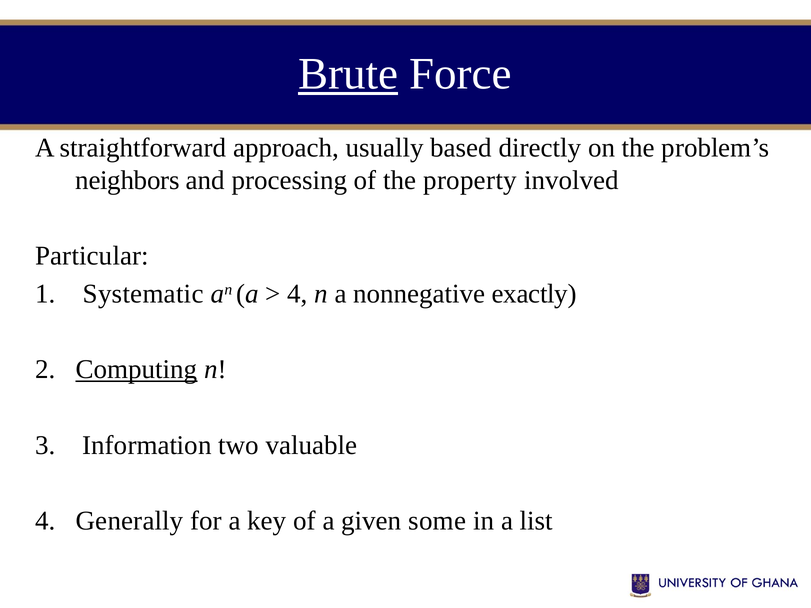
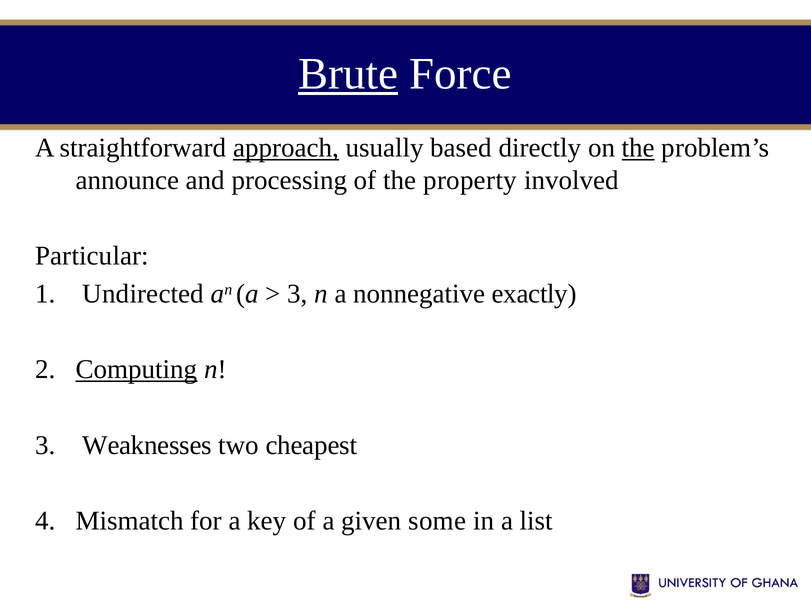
approach underline: none -> present
the at (638, 148) underline: none -> present
neighbors: neighbors -> announce
Systematic: Systematic -> Undirected
4 at (297, 294): 4 -> 3
Information: Information -> Weaknesses
valuable: valuable -> cheapest
Generally: Generally -> Mismatch
